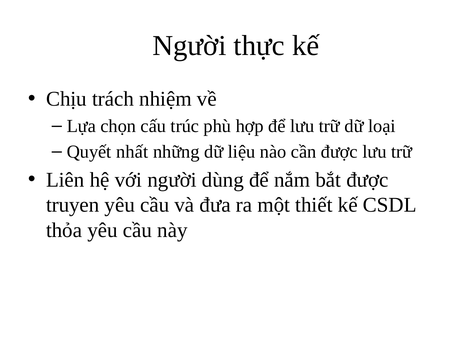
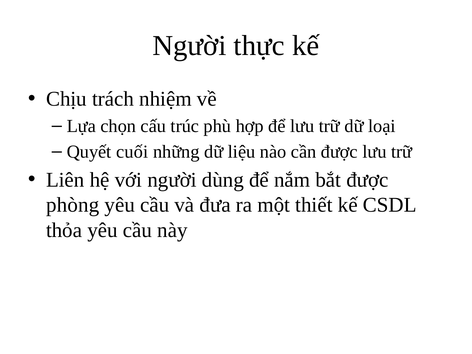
nhất: nhất -> cuối
truyen: truyen -> phòng
